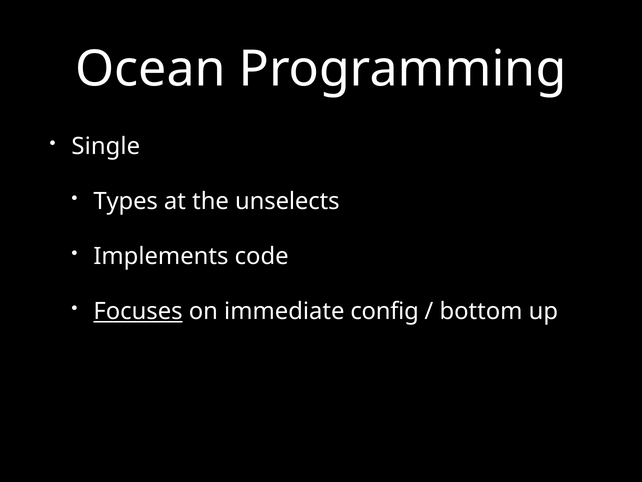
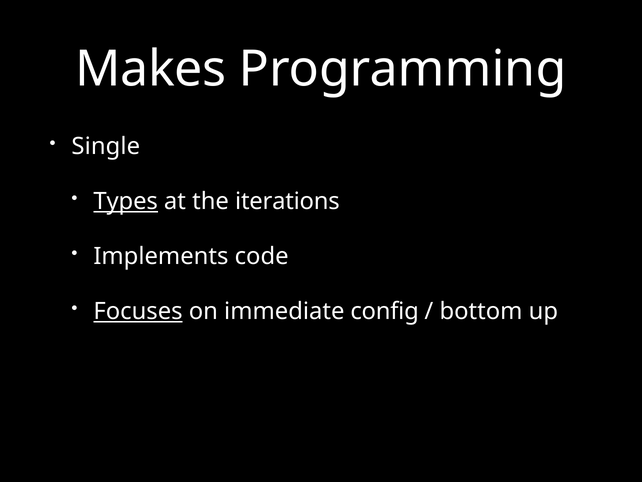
Ocean: Ocean -> Makes
Types underline: none -> present
unselects: unselects -> iterations
